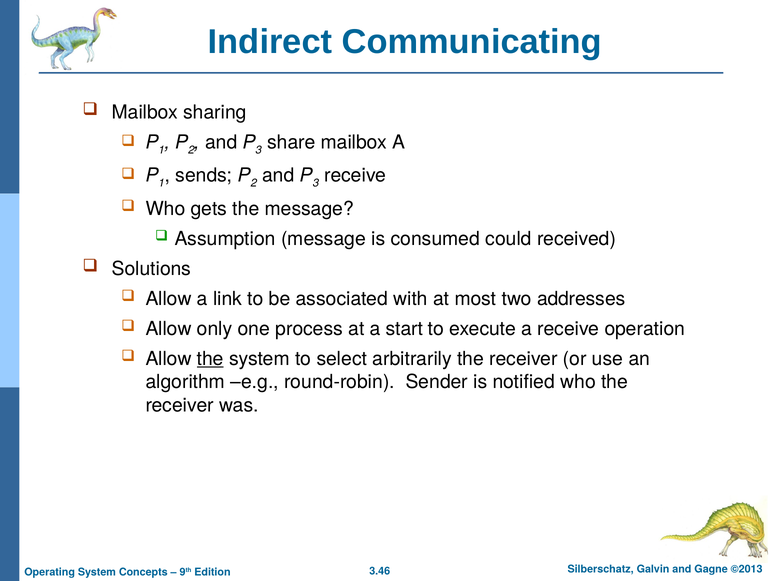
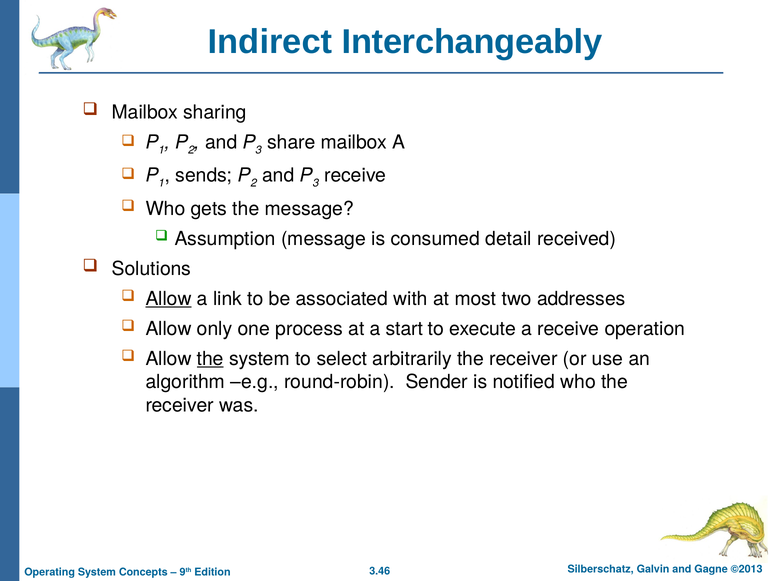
Communicating: Communicating -> Interchangeably
could: could -> detail
Allow at (169, 299) underline: none -> present
